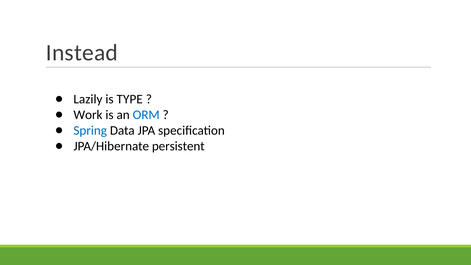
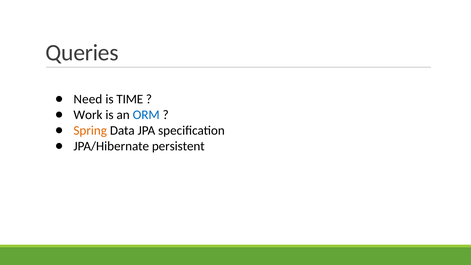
Instead: Instead -> Queries
Lazily: Lazily -> Need
TYPE: TYPE -> TIME
Spring colour: blue -> orange
